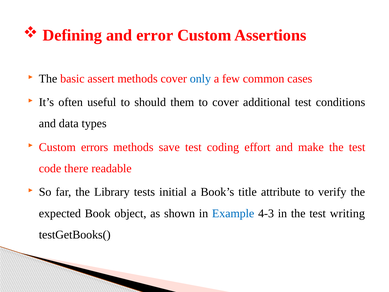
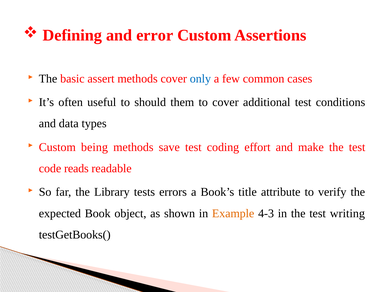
errors: errors -> being
there: there -> reads
initial: initial -> errors
Example colour: blue -> orange
